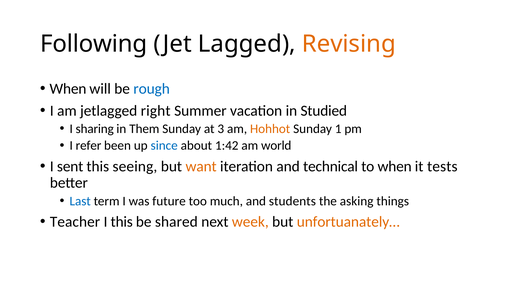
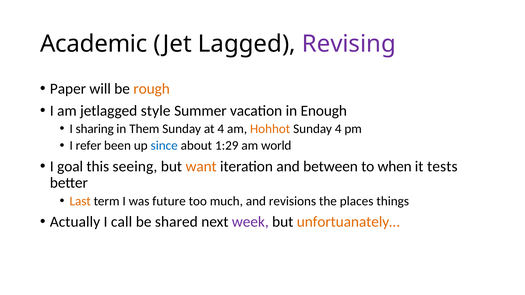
Following: Following -> Academic
Revising colour: orange -> purple
When at (68, 89): When -> Paper
rough colour: blue -> orange
right: right -> style
Studied: Studied -> Enough
at 3: 3 -> 4
Sunday 1: 1 -> 4
1:42: 1:42 -> 1:29
sent: sent -> goal
technical: technical -> between
Last colour: blue -> orange
students: students -> revisions
asking: asking -> places
Teacher: Teacher -> Actually
I this: this -> call
week colour: orange -> purple
